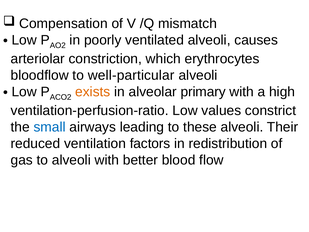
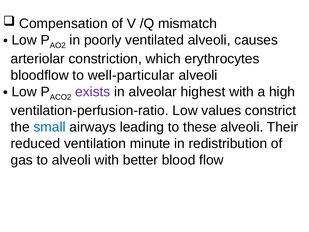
exists colour: orange -> purple
primary: primary -> highest
factors: factors -> minute
